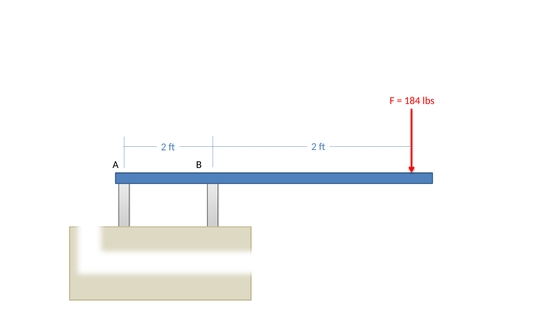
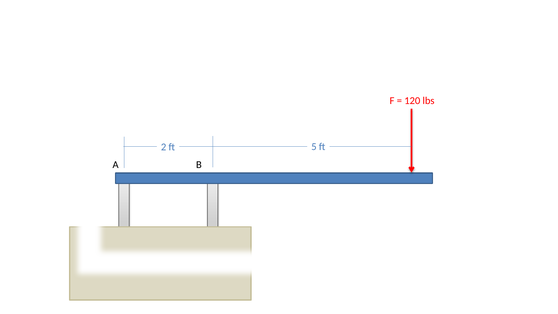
184: 184 -> 120
ft 2: 2 -> 5
